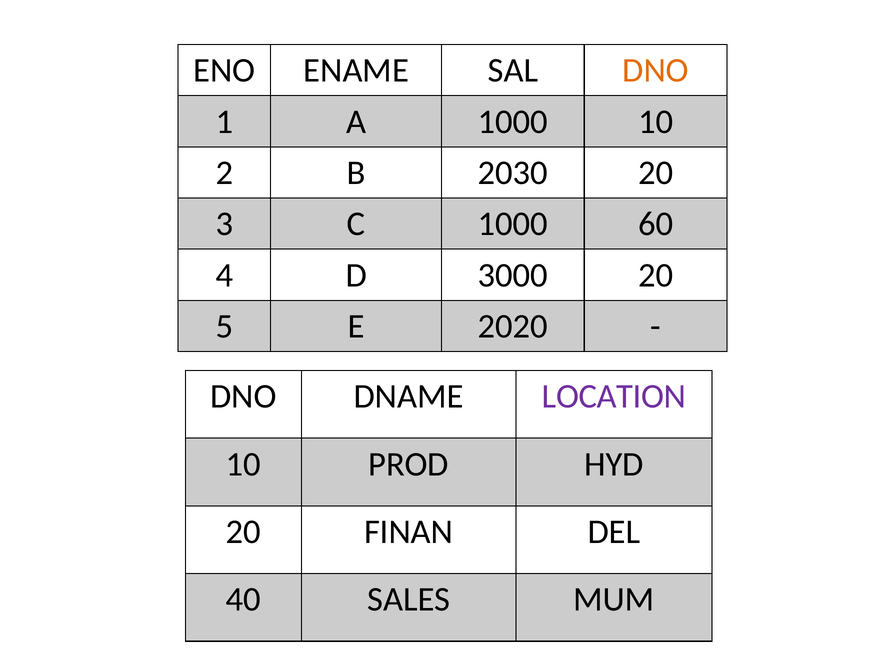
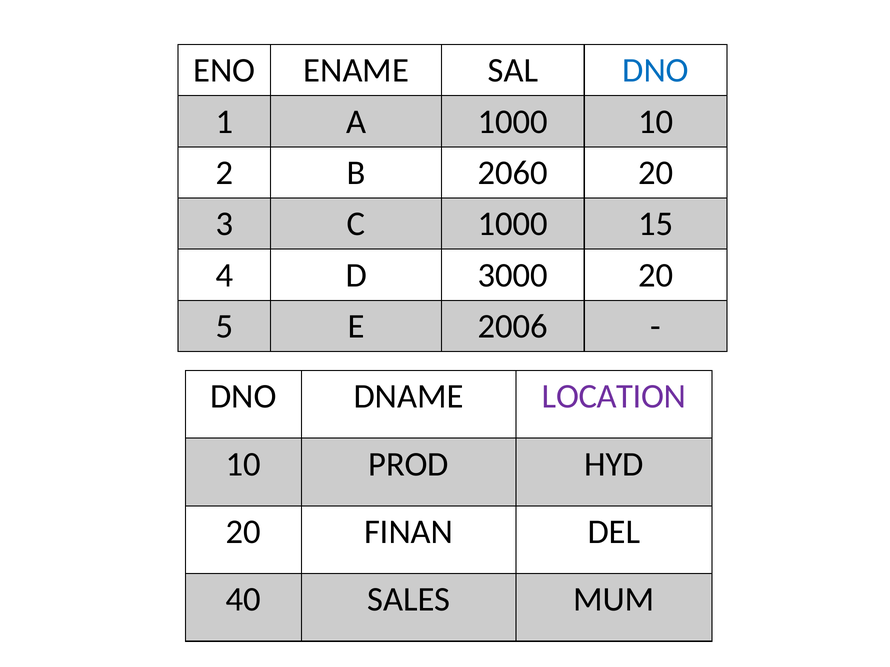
DNO at (656, 70) colour: orange -> blue
2030: 2030 -> 2060
60: 60 -> 15
2020: 2020 -> 2006
